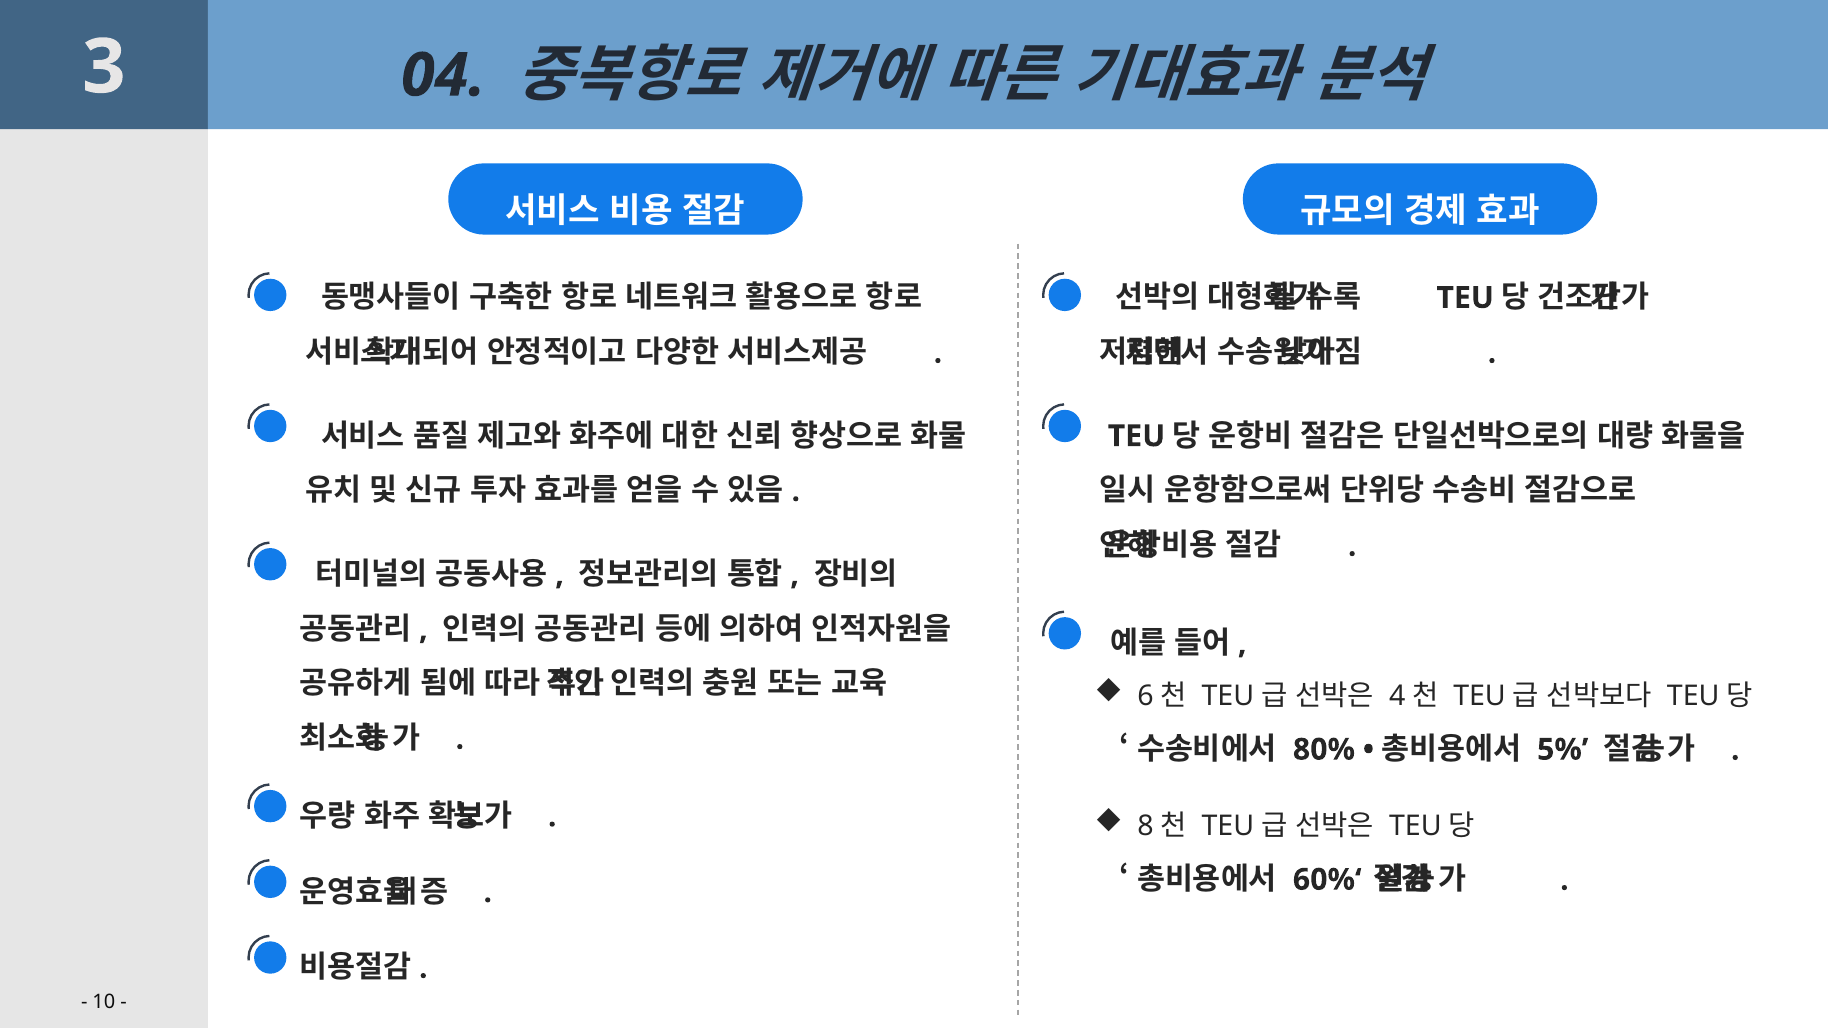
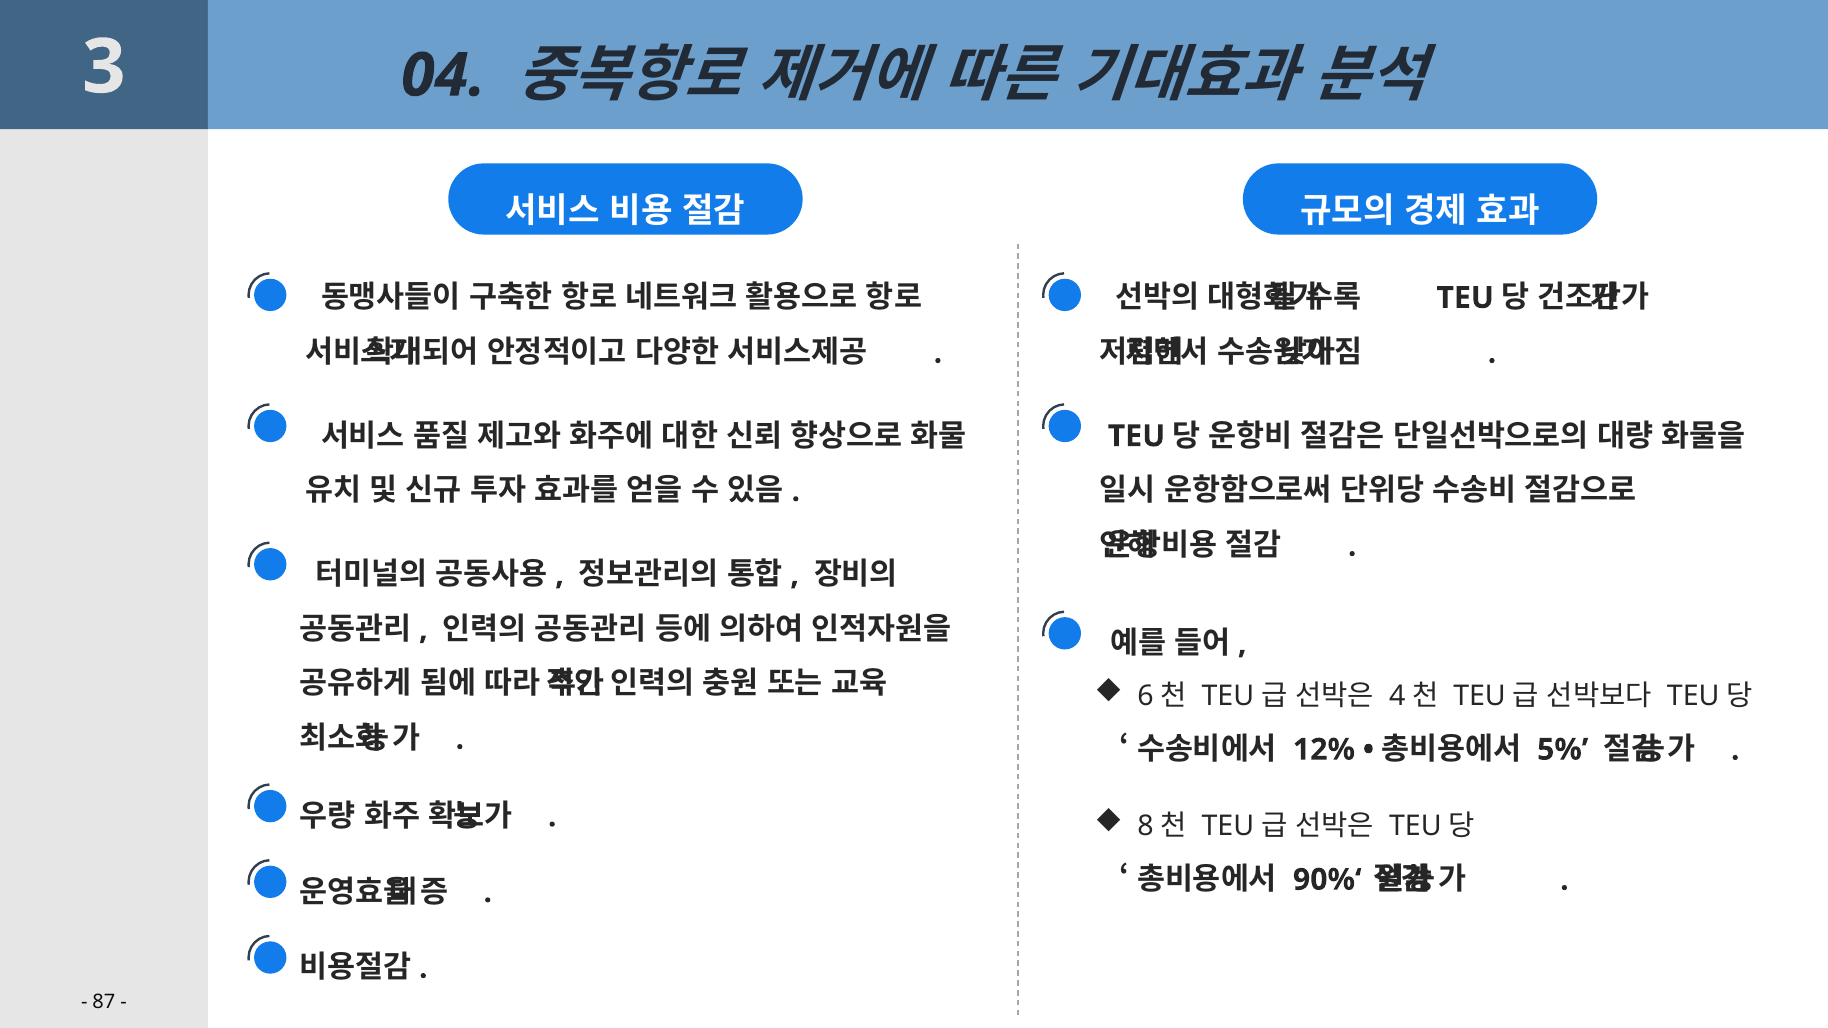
80%: 80% -> 12%
60%‘: 60%‘ -> 90%‘
10: 10 -> 87
